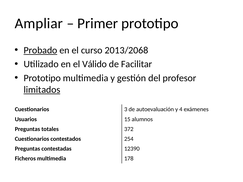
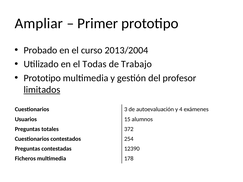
Probado underline: present -> none
2013/2068: 2013/2068 -> 2013/2004
Válido: Válido -> Todas
Facilitar: Facilitar -> Trabajo
